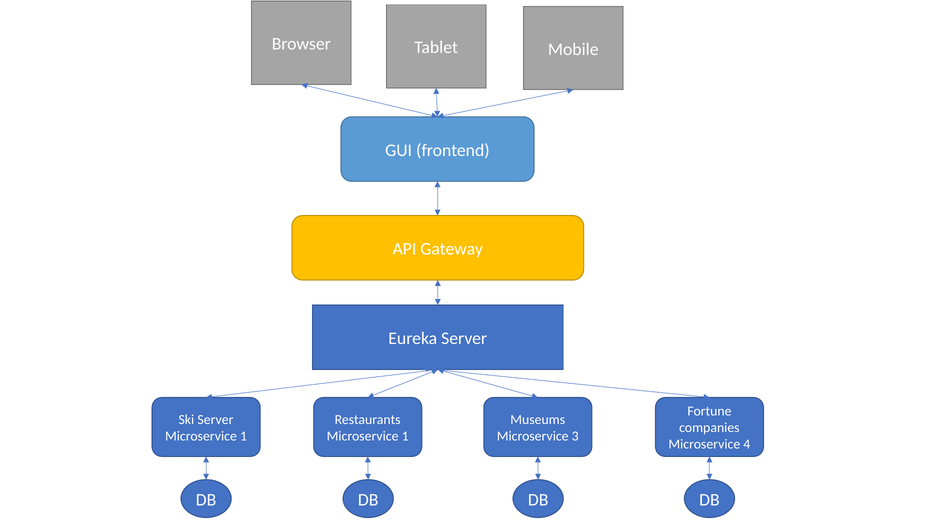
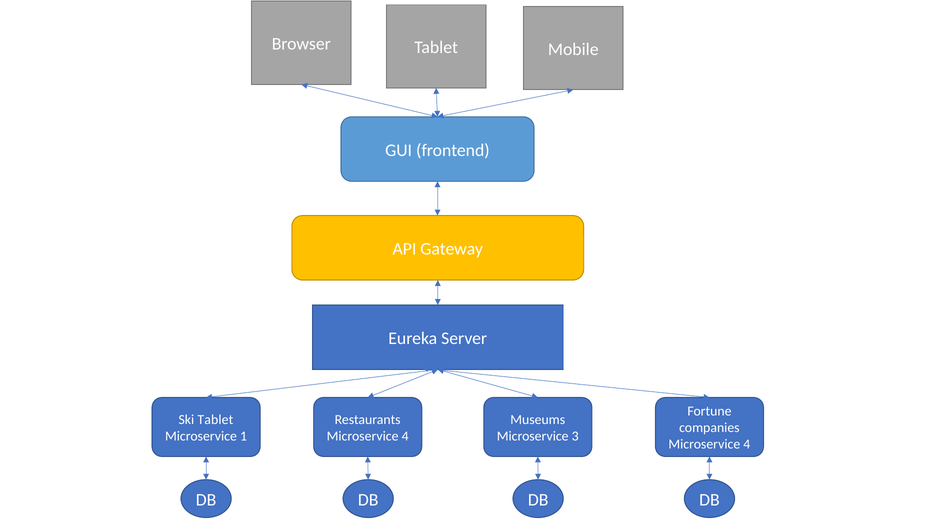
Ski Server: Server -> Tablet
1 at (405, 436): 1 -> 4
